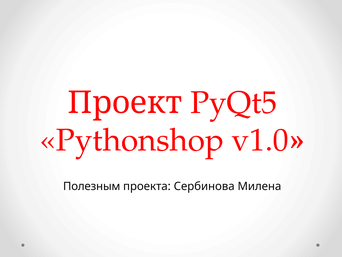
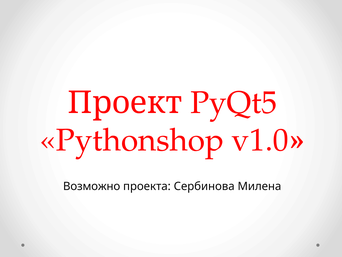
Полезным: Полезным -> Возможно
